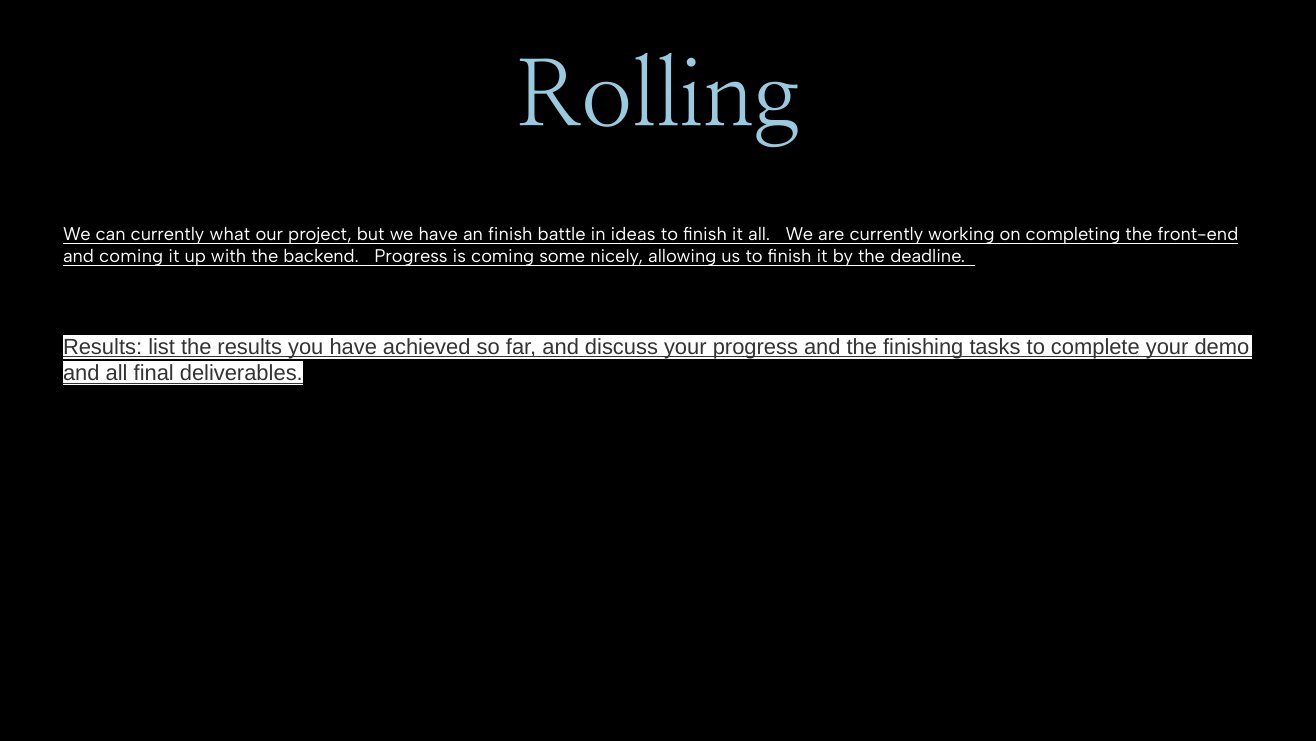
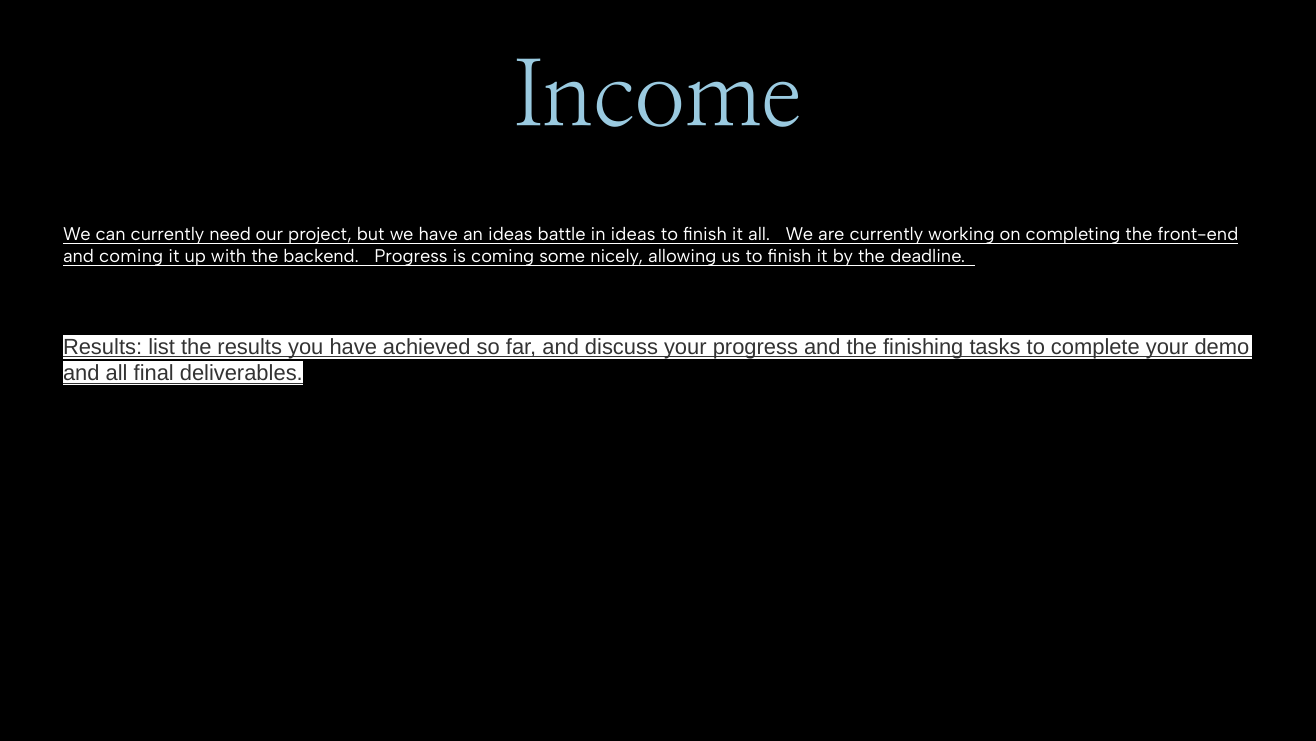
Rolling: Rolling -> Income
what: what -> need
an finish: finish -> ideas
